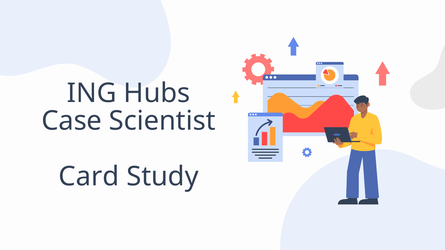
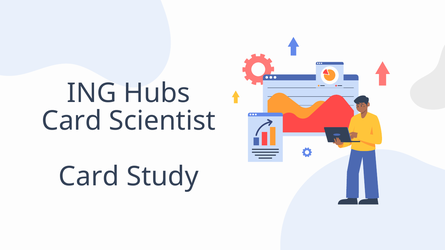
Case at (72, 121): Case -> Card
